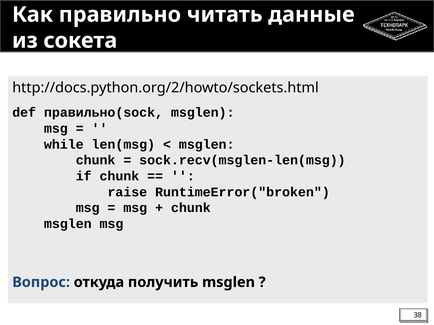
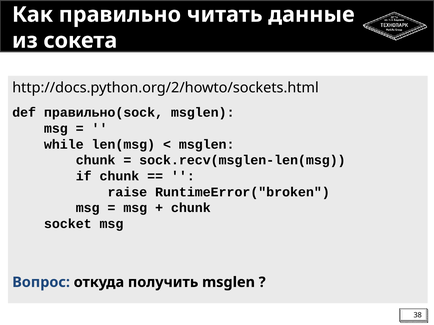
msglen at (68, 224): msglen -> socket
